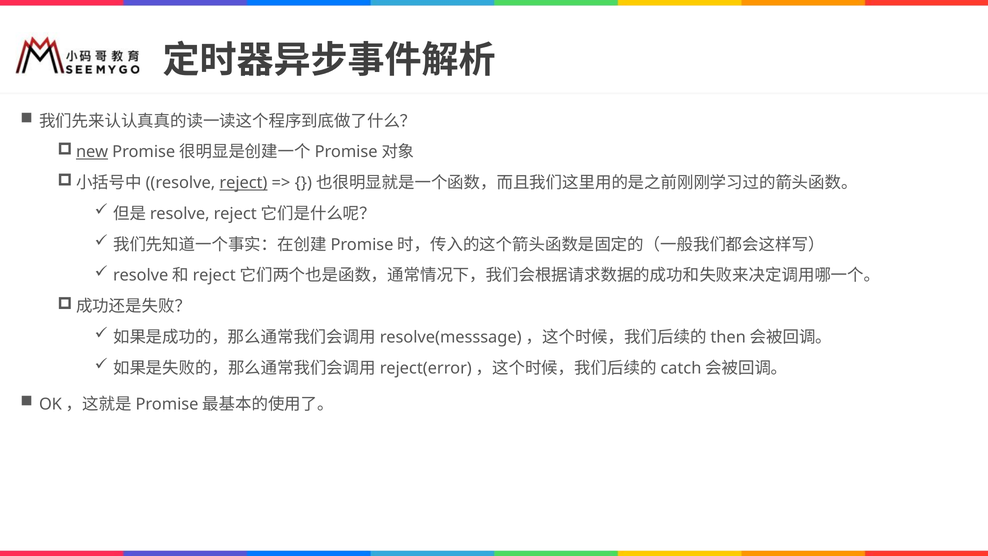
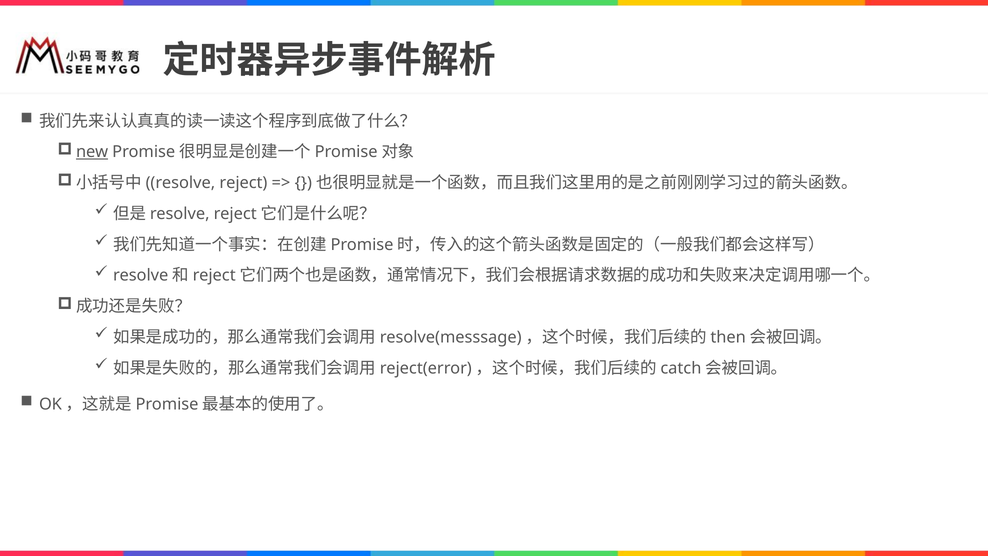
reject underline: present -> none
